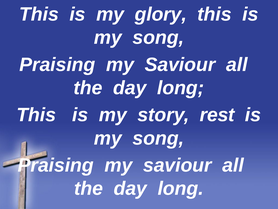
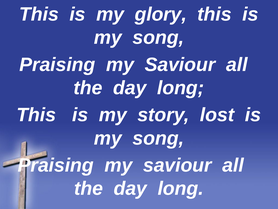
rest: rest -> lost
